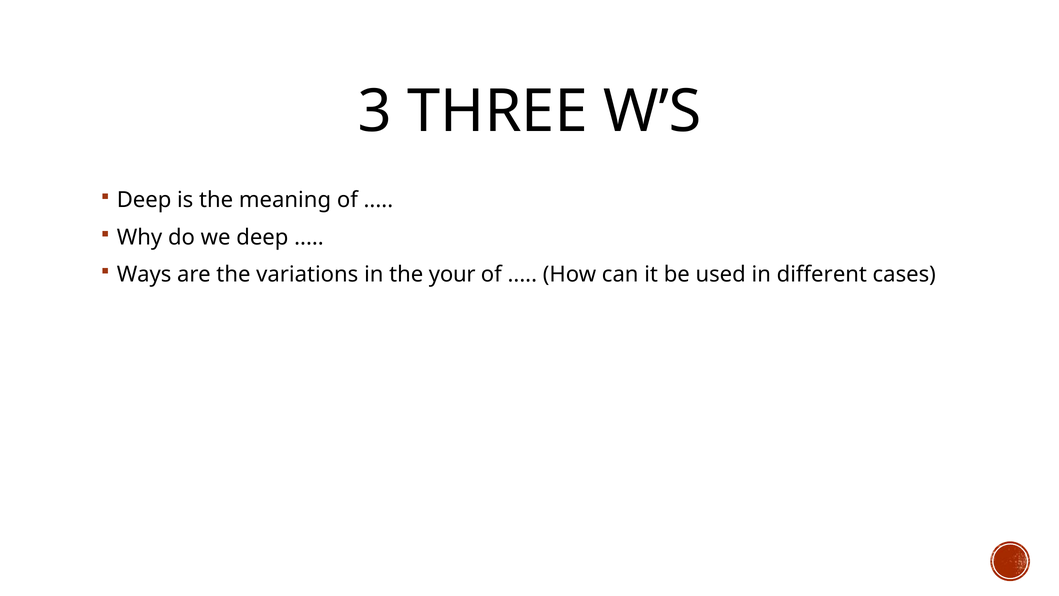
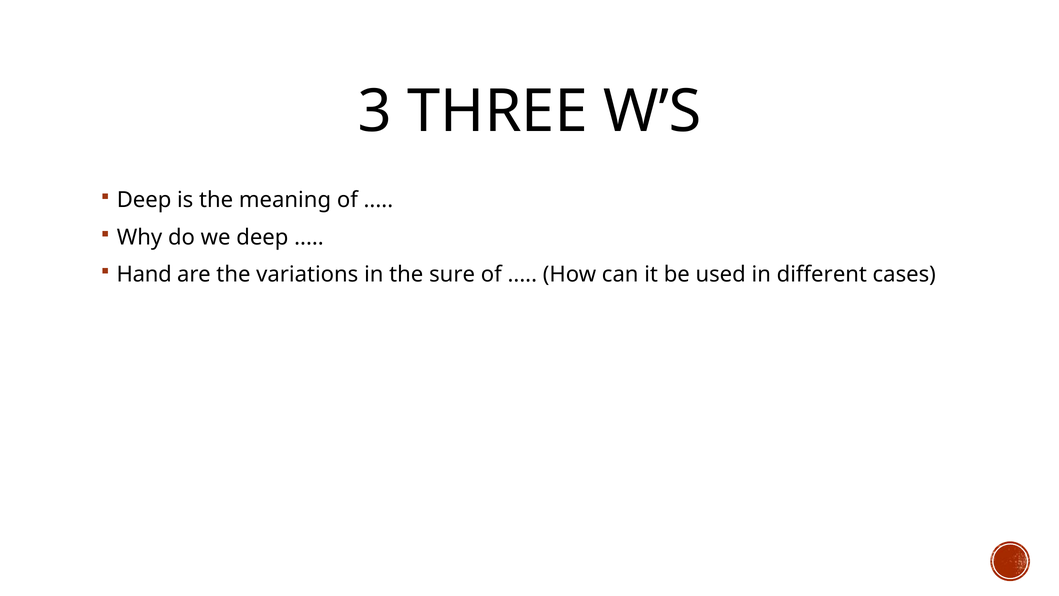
Ways: Ways -> Hand
your: your -> sure
